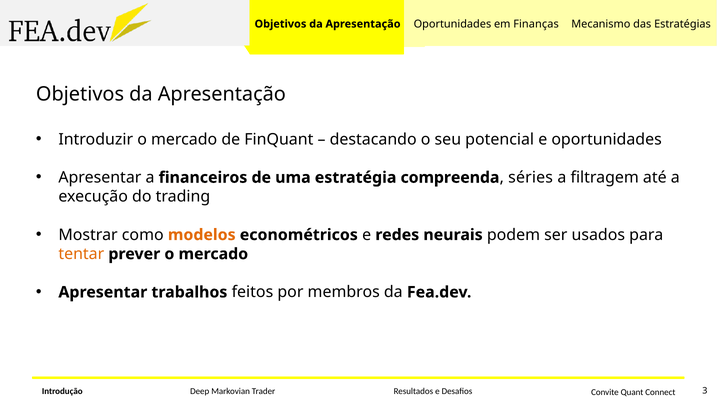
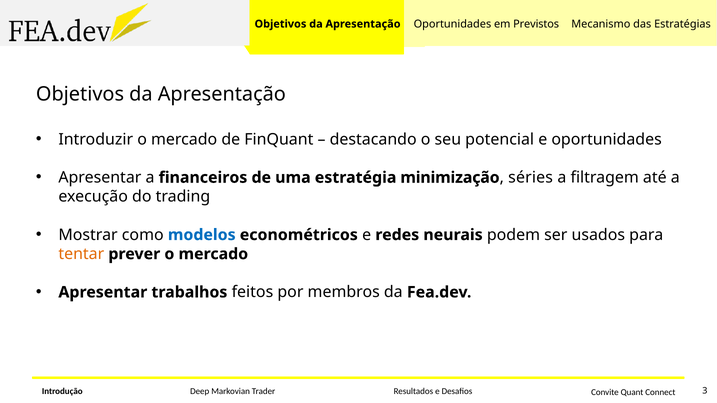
Finanças: Finanças -> Previstos
compreenda: compreenda -> minimização
modelos colour: orange -> blue
